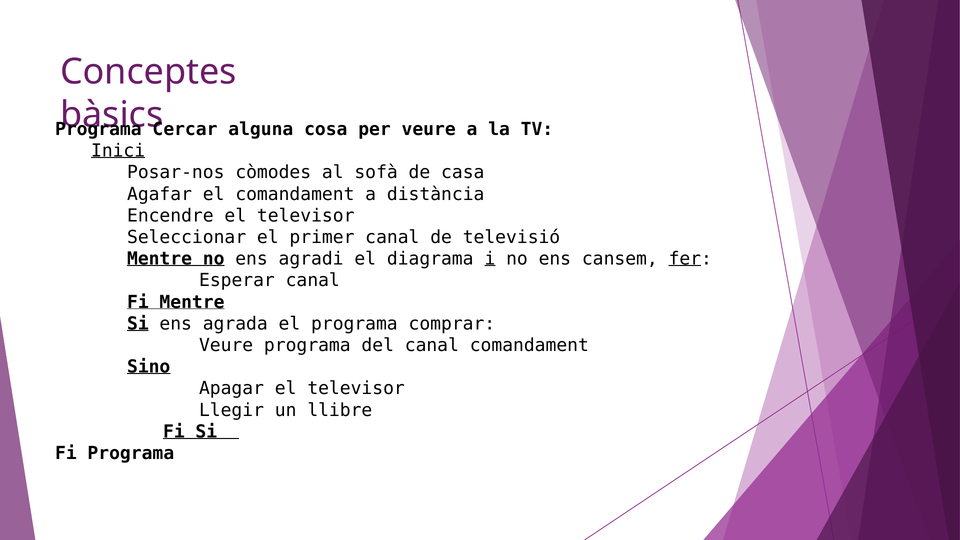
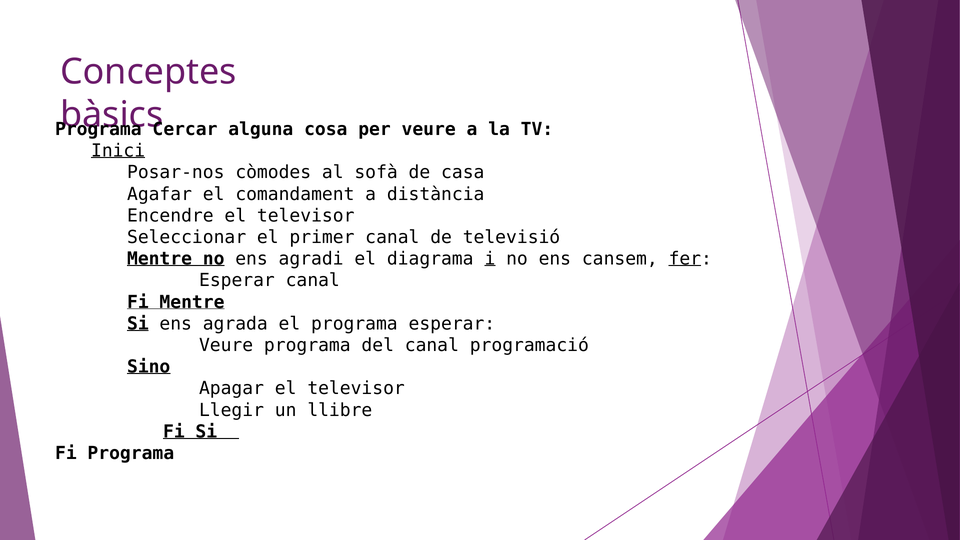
programa comprar: comprar -> esperar
canal comandament: comandament -> programació
